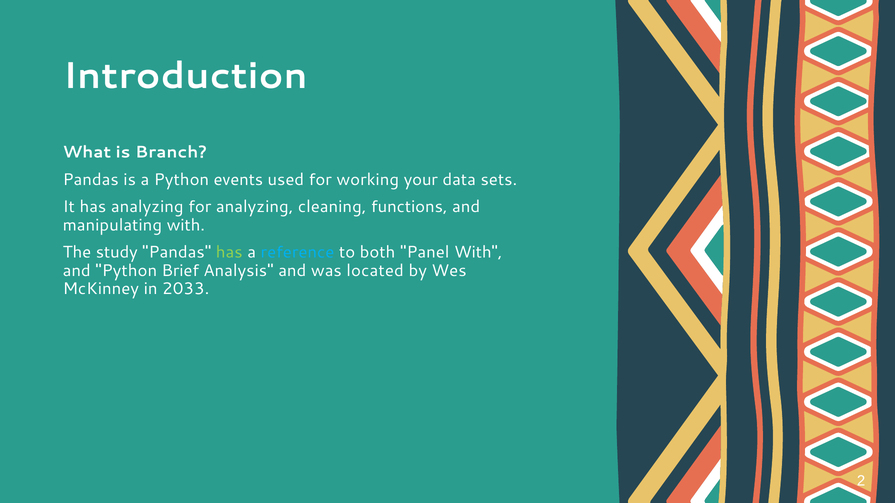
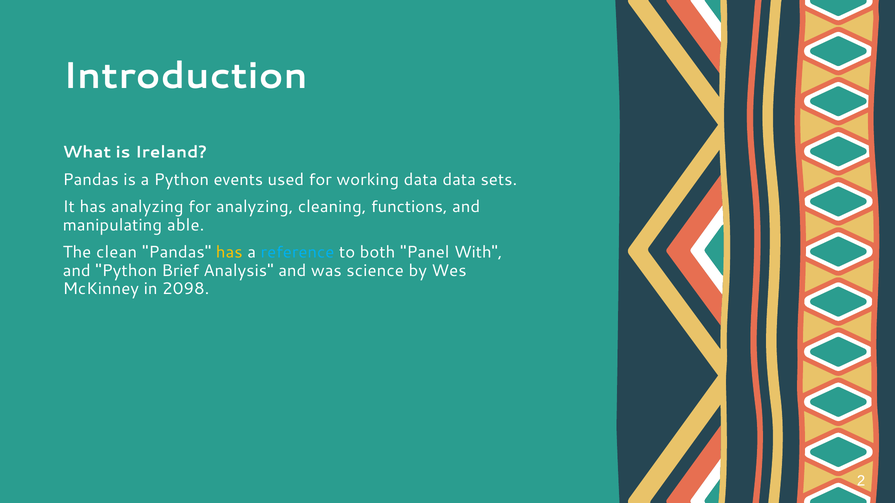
Branch: Branch -> Ireland
working your: your -> data
manipulating with: with -> able
study: study -> clean
has at (229, 253) colour: light green -> yellow
located: located -> science
2033: 2033 -> 2098
